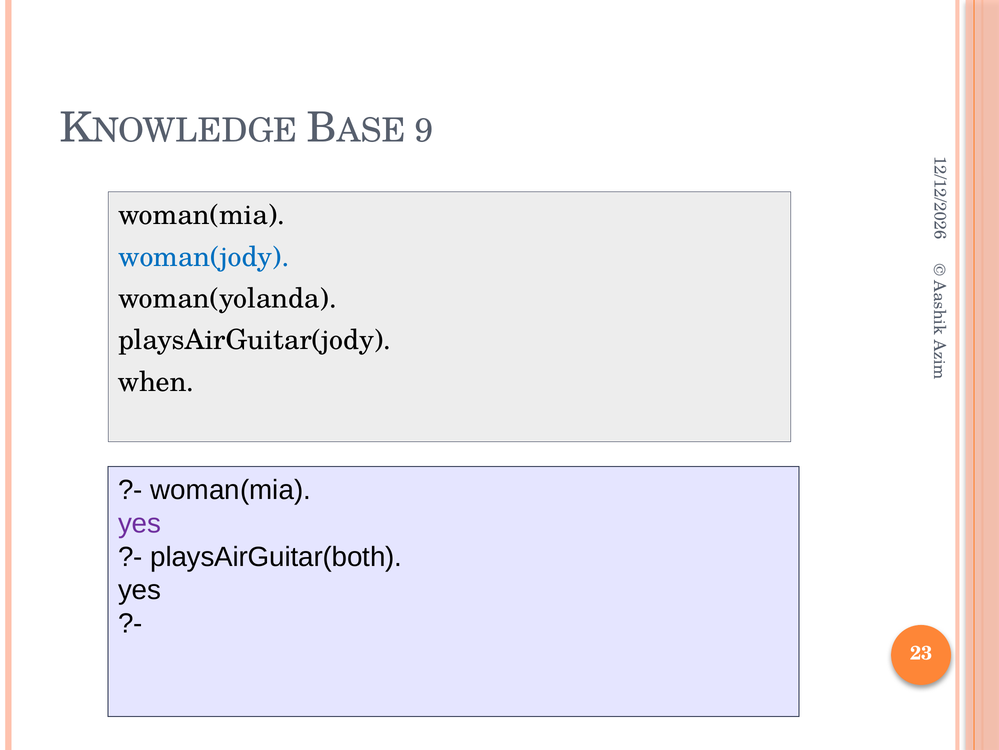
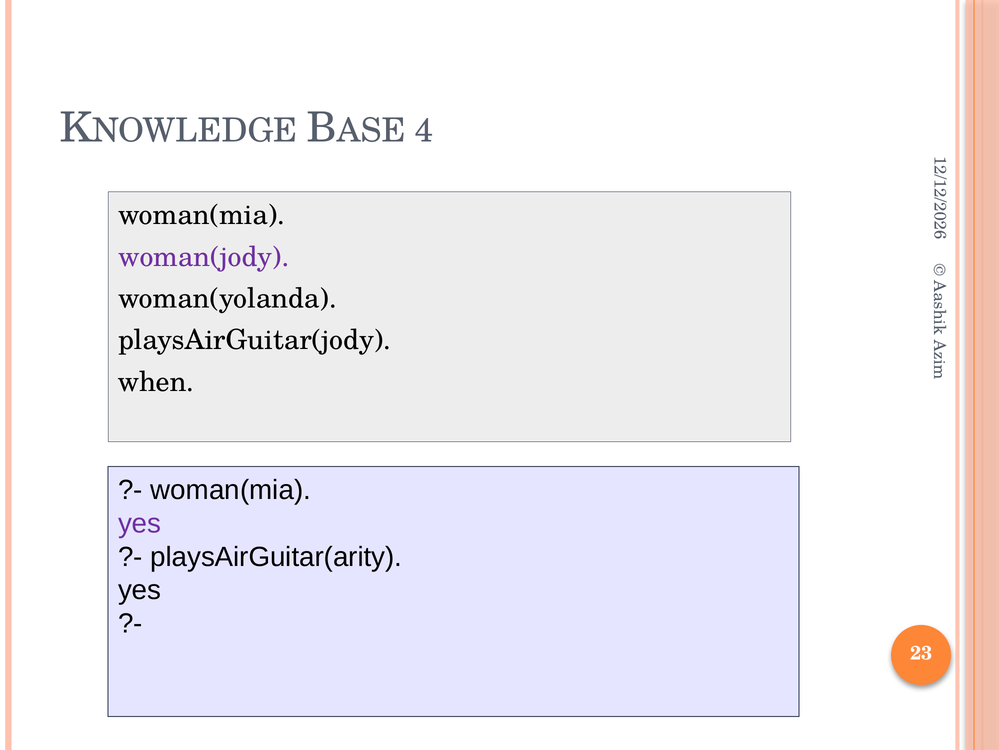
9: 9 -> 4
woman(jody colour: blue -> purple
playsAirGuitar(both: playsAirGuitar(both -> playsAirGuitar(arity
